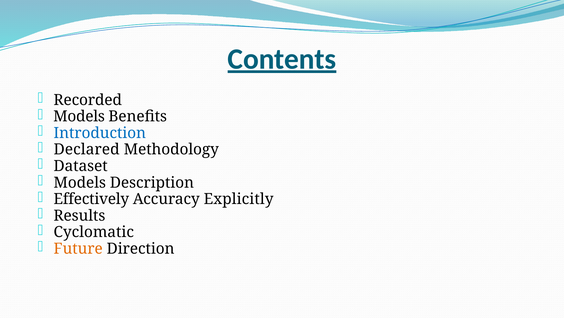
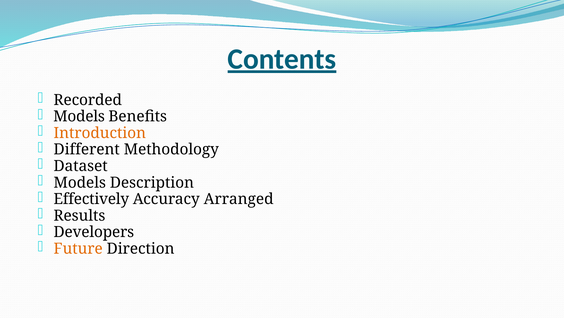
Introduction colour: blue -> orange
Declared: Declared -> Different
Explicitly: Explicitly -> Arranged
Cyclomatic: Cyclomatic -> Developers
